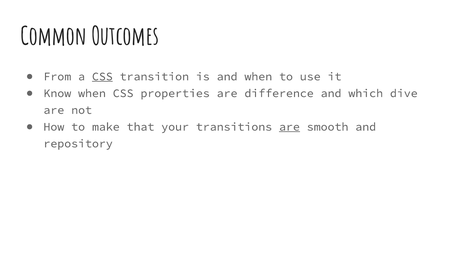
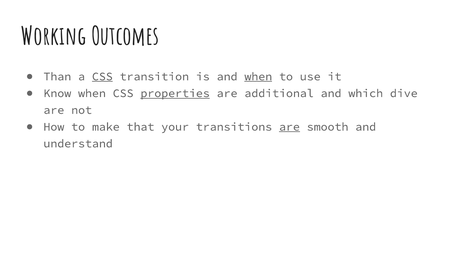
Common: Common -> Working
From: From -> Than
when at (258, 76) underline: none -> present
properties underline: none -> present
difference: difference -> additional
repository: repository -> understand
